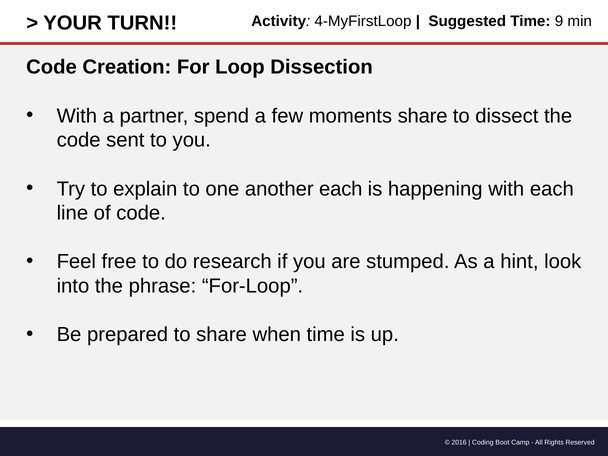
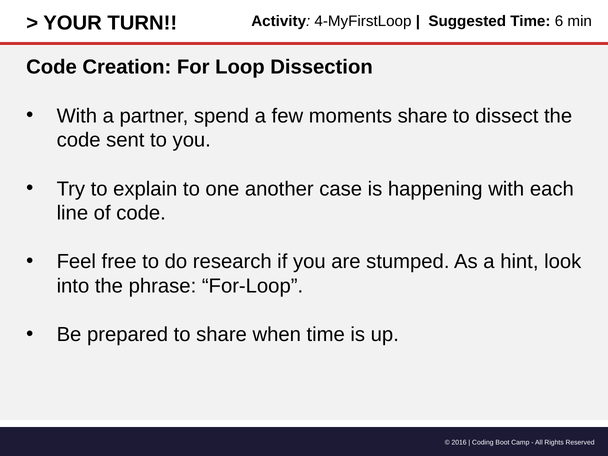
9: 9 -> 6
another each: each -> case
